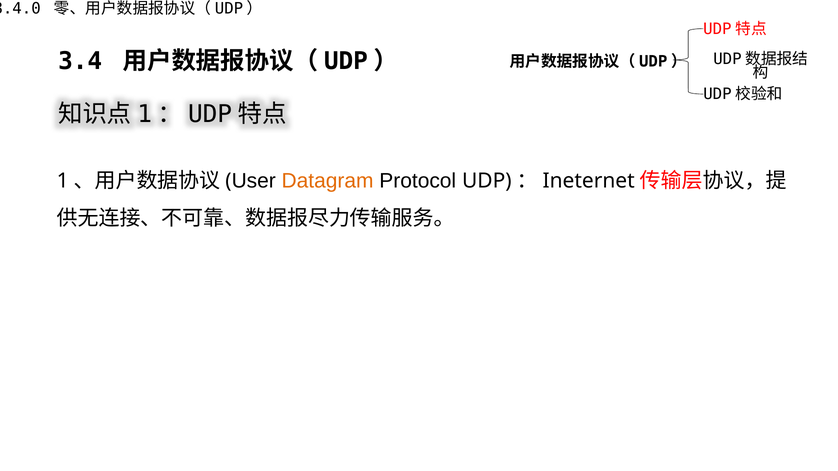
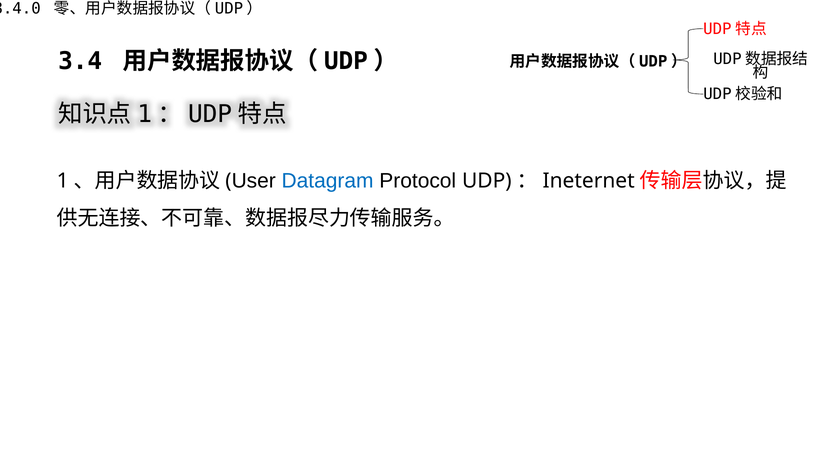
Datagram colour: orange -> blue
